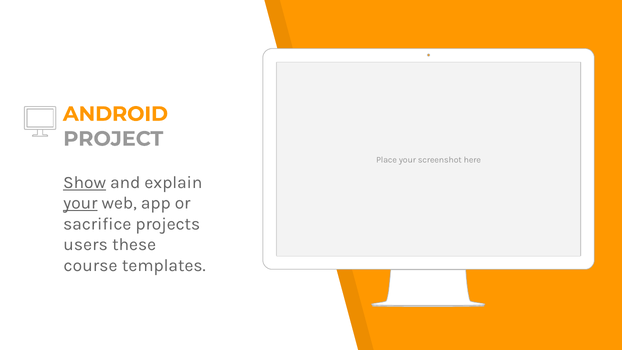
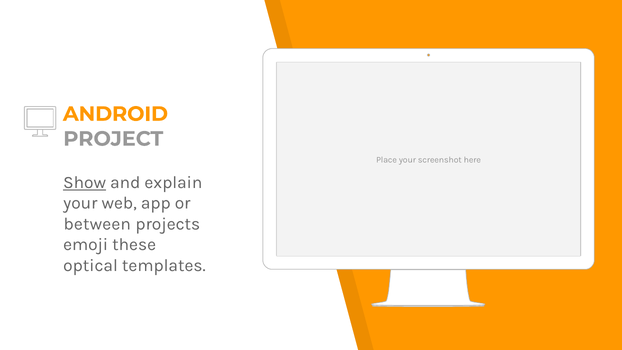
your at (80, 203) underline: present -> none
sacrifice: sacrifice -> between
users: users -> emoji
course: course -> optical
